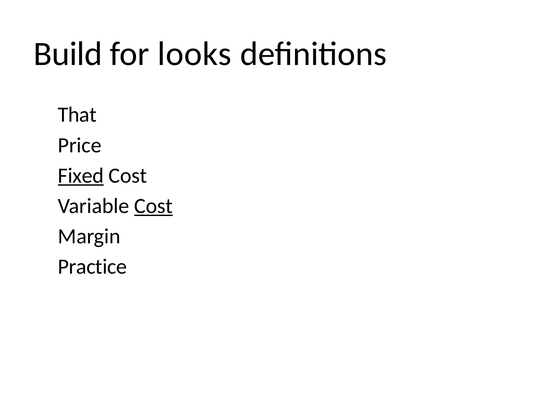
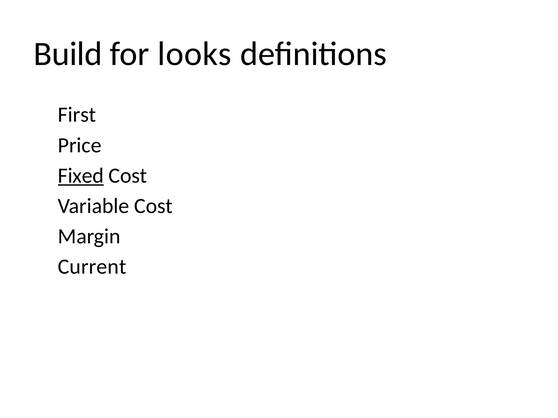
That: That -> First
Cost at (153, 206) underline: present -> none
Practice: Practice -> Current
